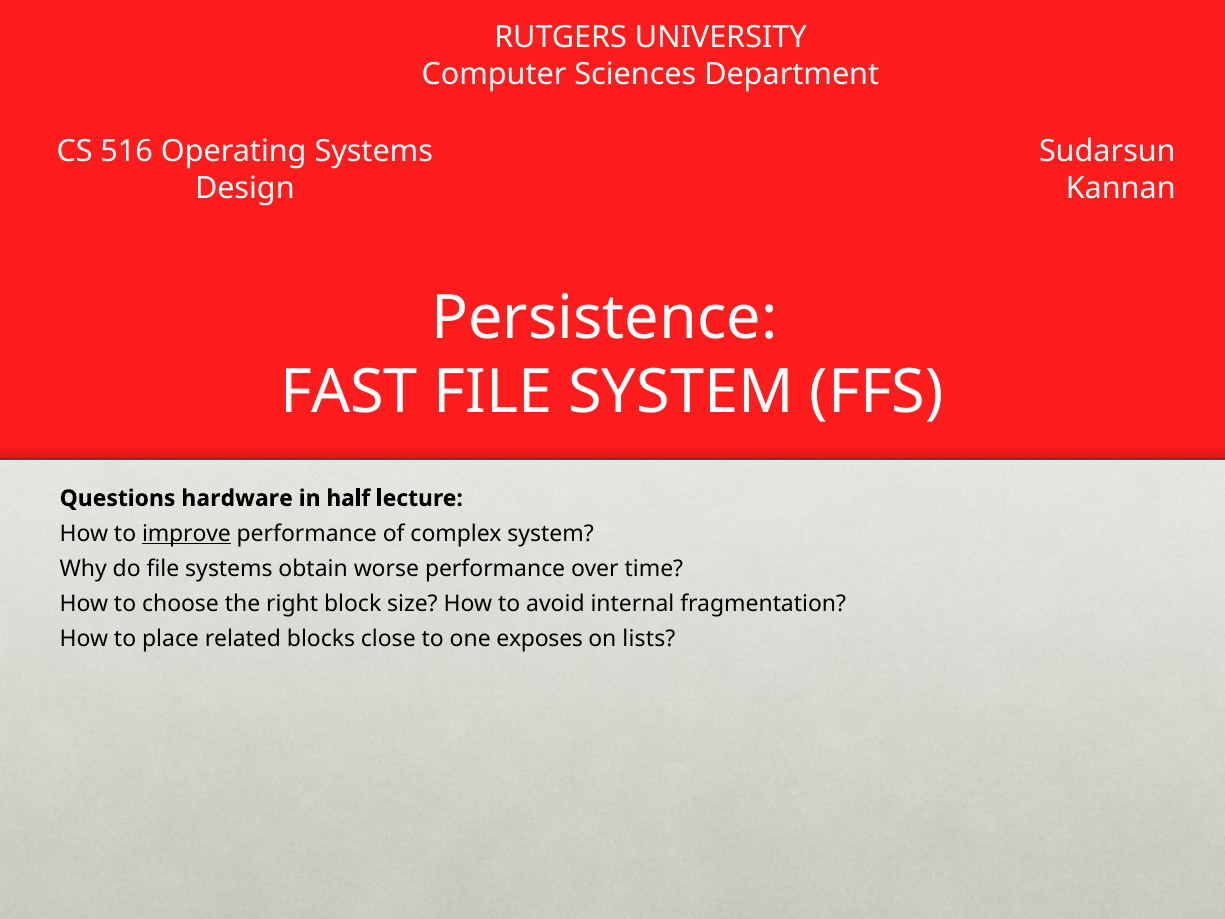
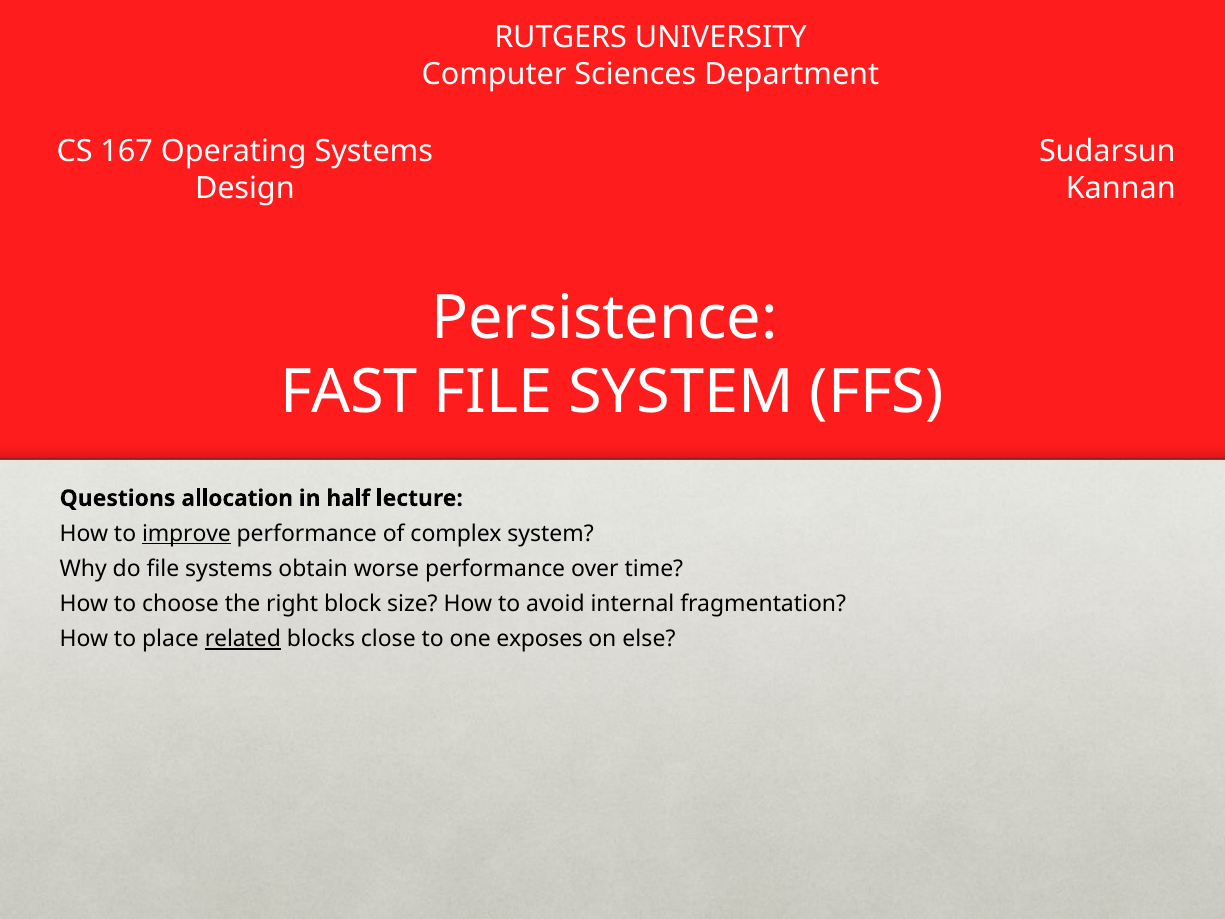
516: 516 -> 167
hardware: hardware -> allocation
related underline: none -> present
lists: lists -> else
